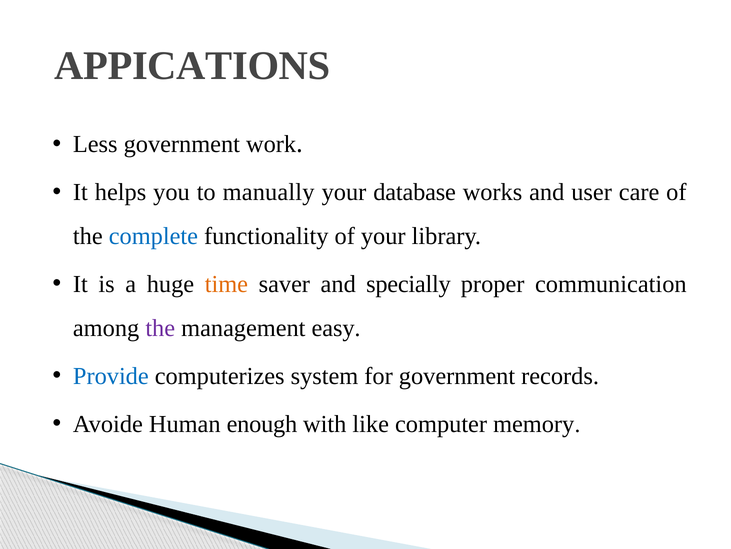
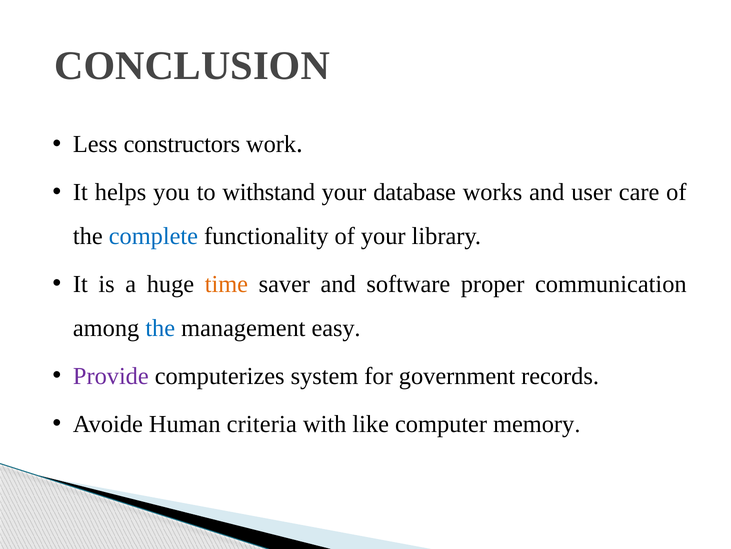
APPICATIONS: APPICATIONS -> CONCLUSION
Less government: government -> constructors
manually: manually -> withstand
specially: specially -> software
the at (160, 328) colour: purple -> blue
Provide colour: blue -> purple
enough: enough -> criteria
